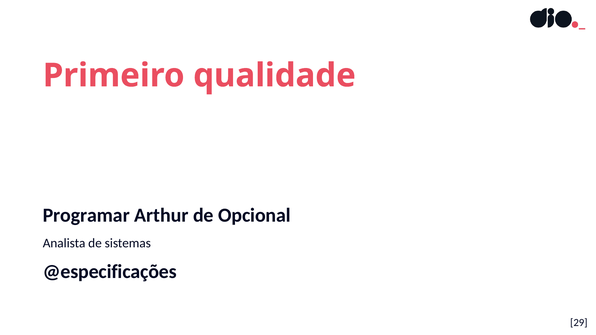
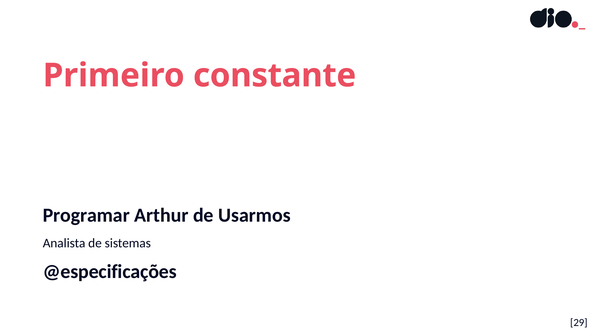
qualidade: qualidade -> constante
Opcional: Opcional -> Usarmos
